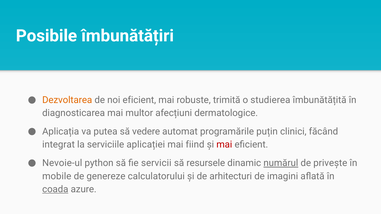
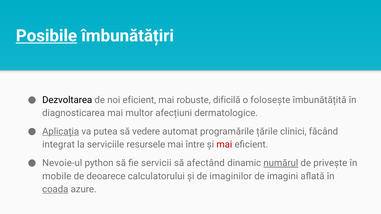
Posibile underline: none -> present
Dezvoltarea colour: orange -> black
trimită: trimită -> dificilă
studierea: studierea -> folosește
Aplicația underline: none -> present
puțin: puțin -> țările
aplicației: aplicației -> resursele
fiind: fiind -> între
resursele: resursele -> afectând
genereze: genereze -> deoarece
arhitecturi: arhitecturi -> imaginilor
